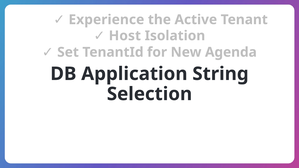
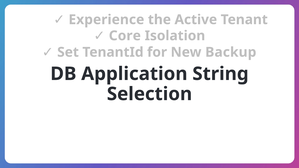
Host: Host -> Core
Agenda: Agenda -> Backup
